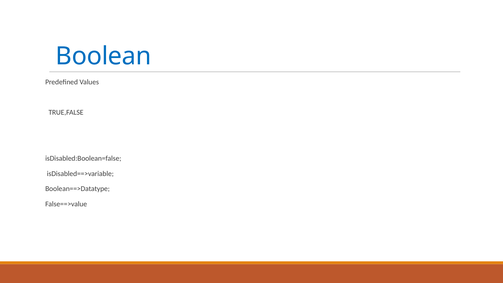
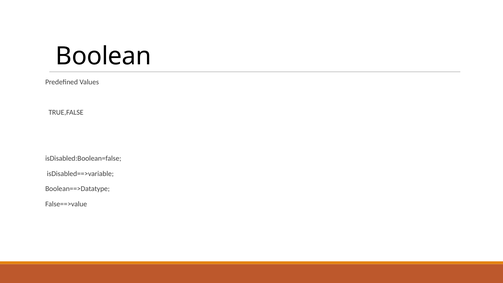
Boolean colour: blue -> black
